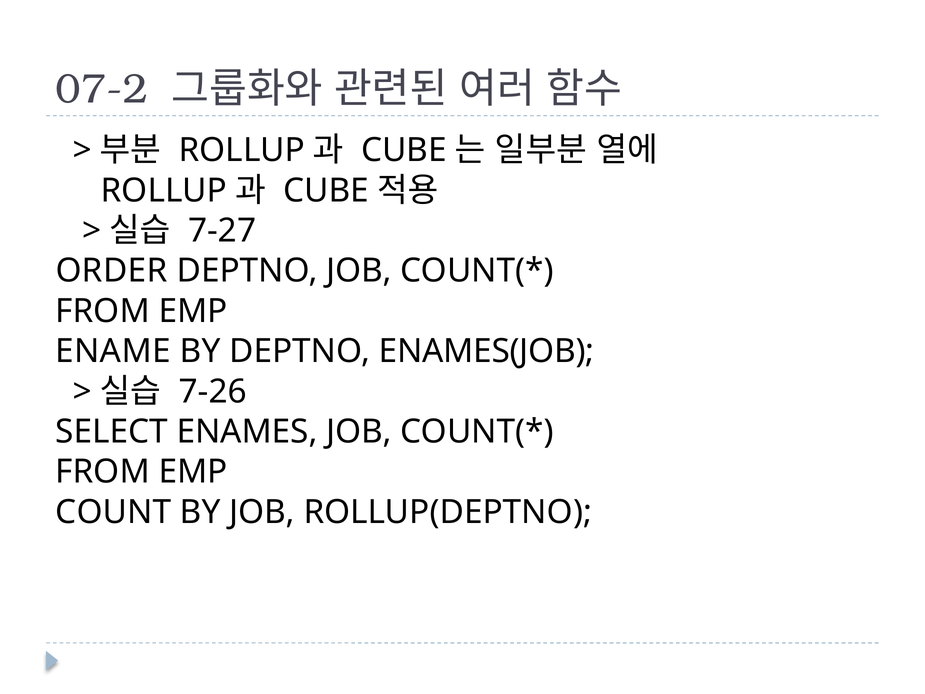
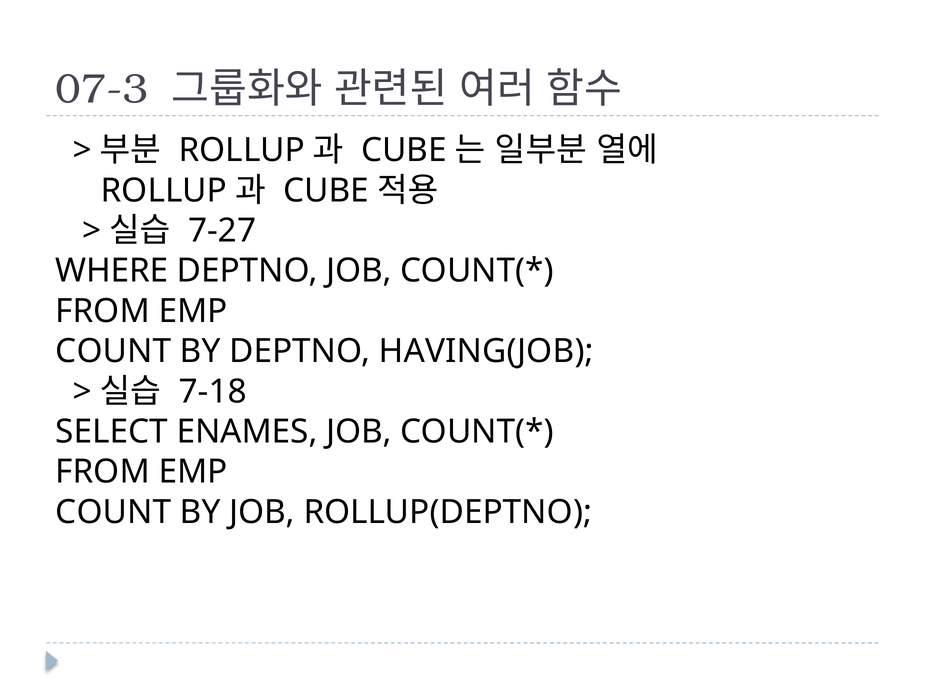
07-2: 07-2 -> 07-3
ORDER: ORDER -> WHERE
ENAME at (113, 351): ENAME -> COUNT
ENAMES(JOB: ENAMES(JOB -> HAVING(JOB
7-26: 7-26 -> 7-18
